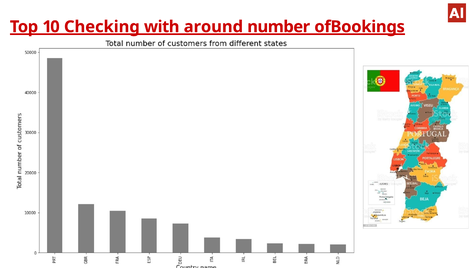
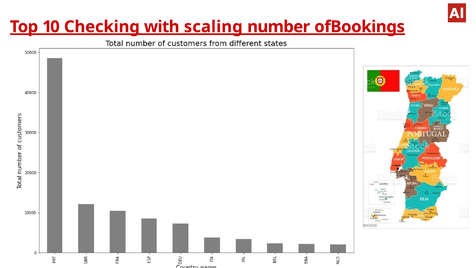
around: around -> scaling
